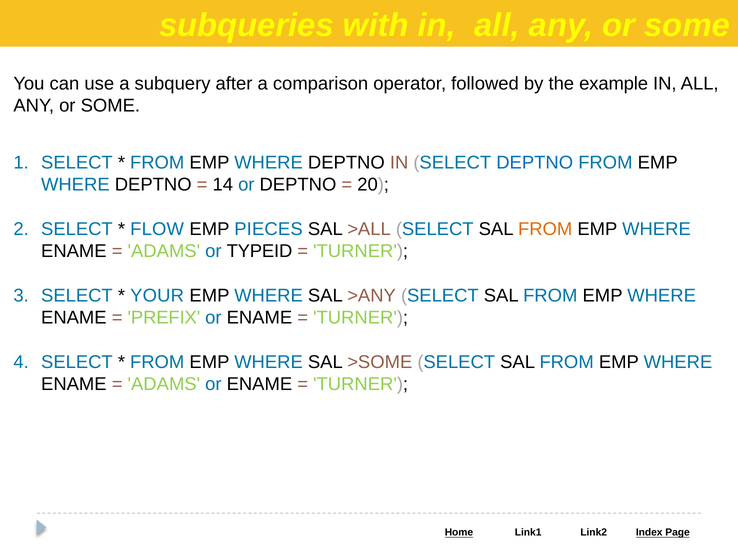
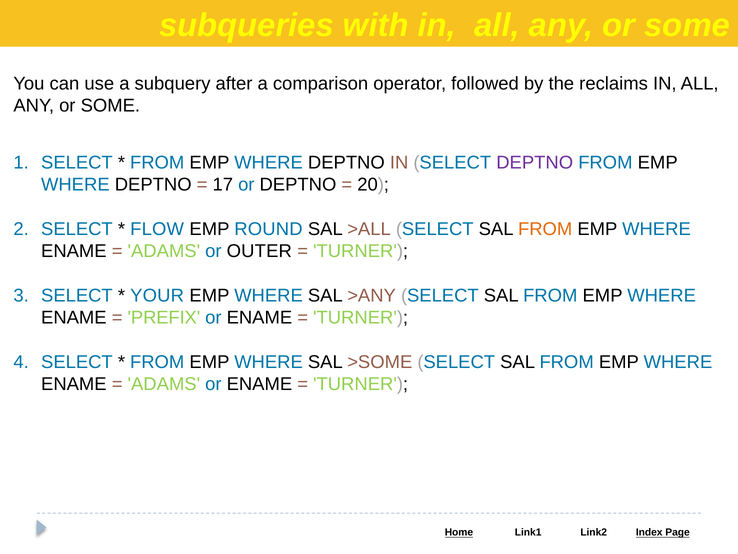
example: example -> reclaims
DEPTNO at (535, 162) colour: blue -> purple
14: 14 -> 17
PIECES: PIECES -> ROUND
TYPEID: TYPEID -> OUTER
